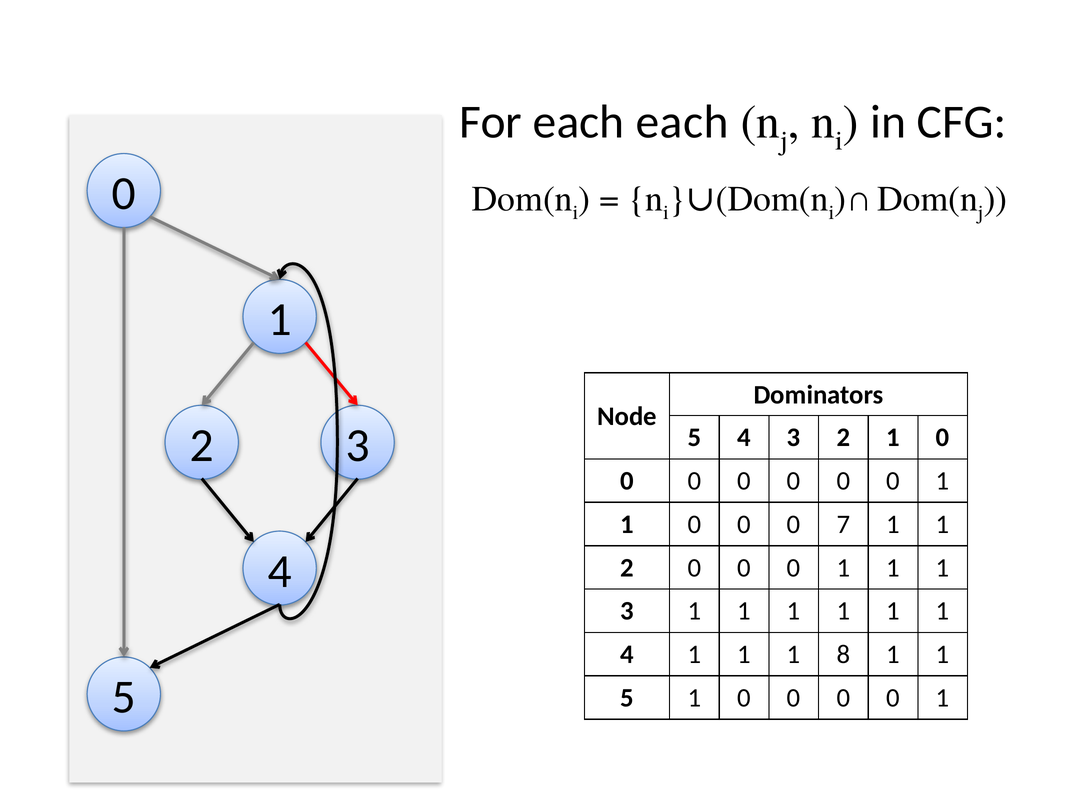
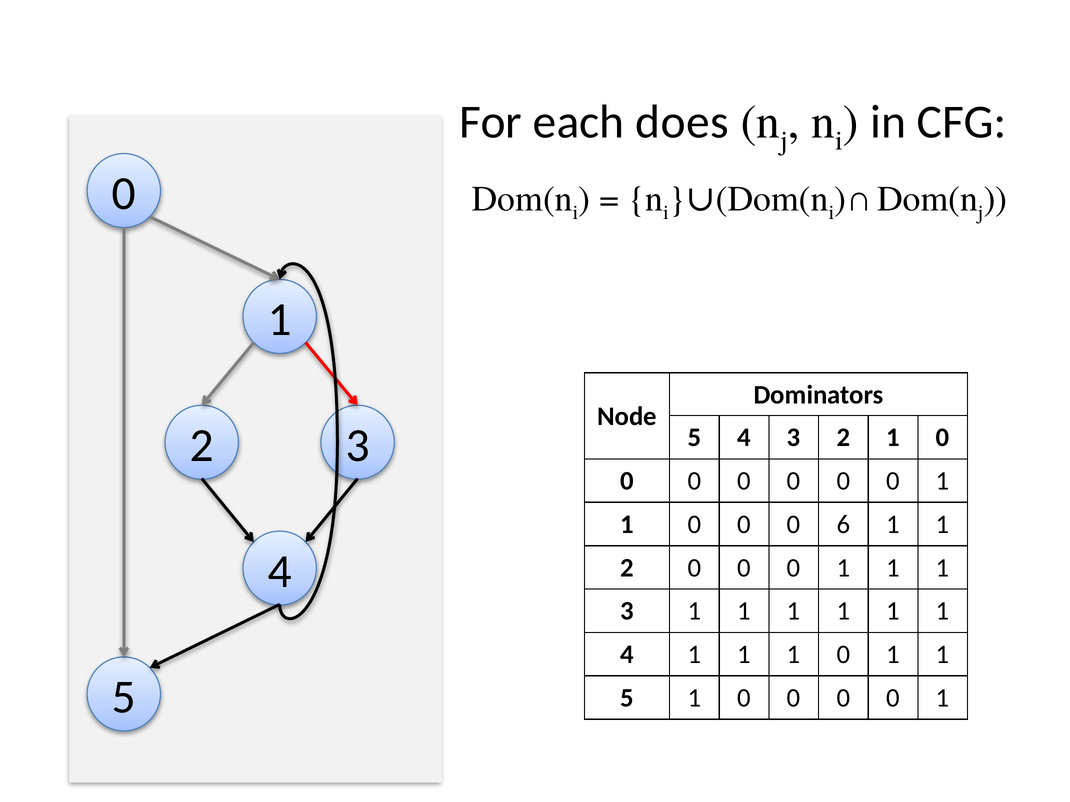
each each: each -> does
7: 7 -> 6
1 1 1 8: 8 -> 0
